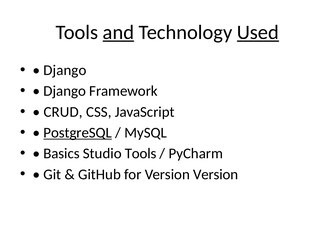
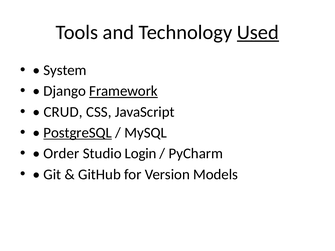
and underline: present -> none
Django at (65, 70): Django -> System
Framework underline: none -> present
Basics: Basics -> Order
Studio Tools: Tools -> Login
Version Version: Version -> Models
